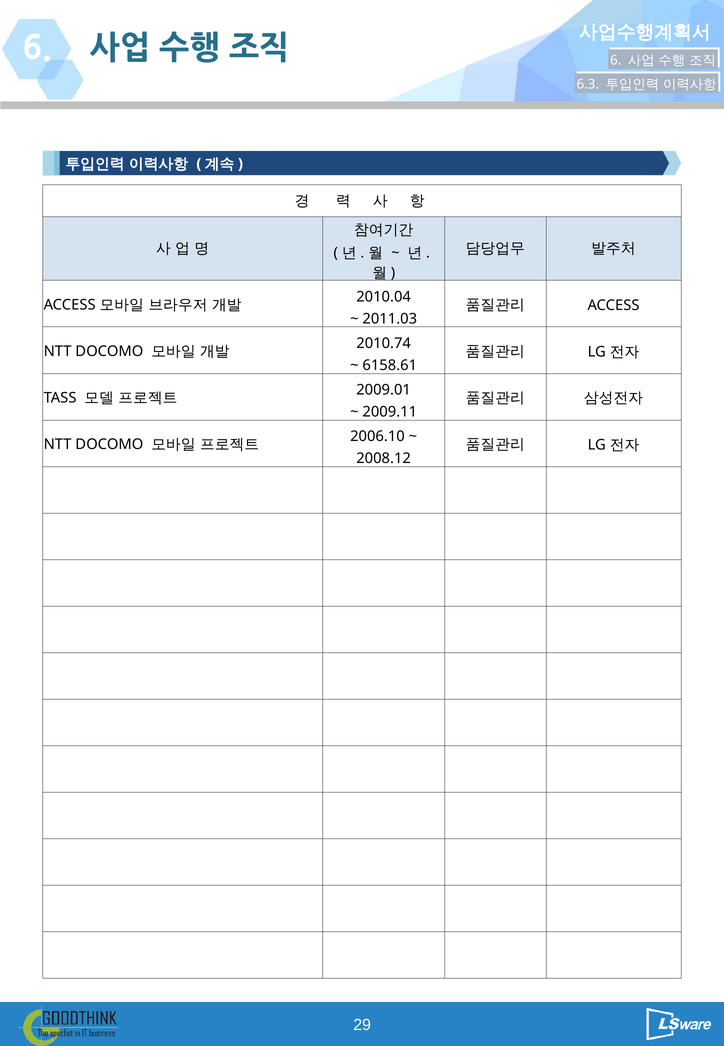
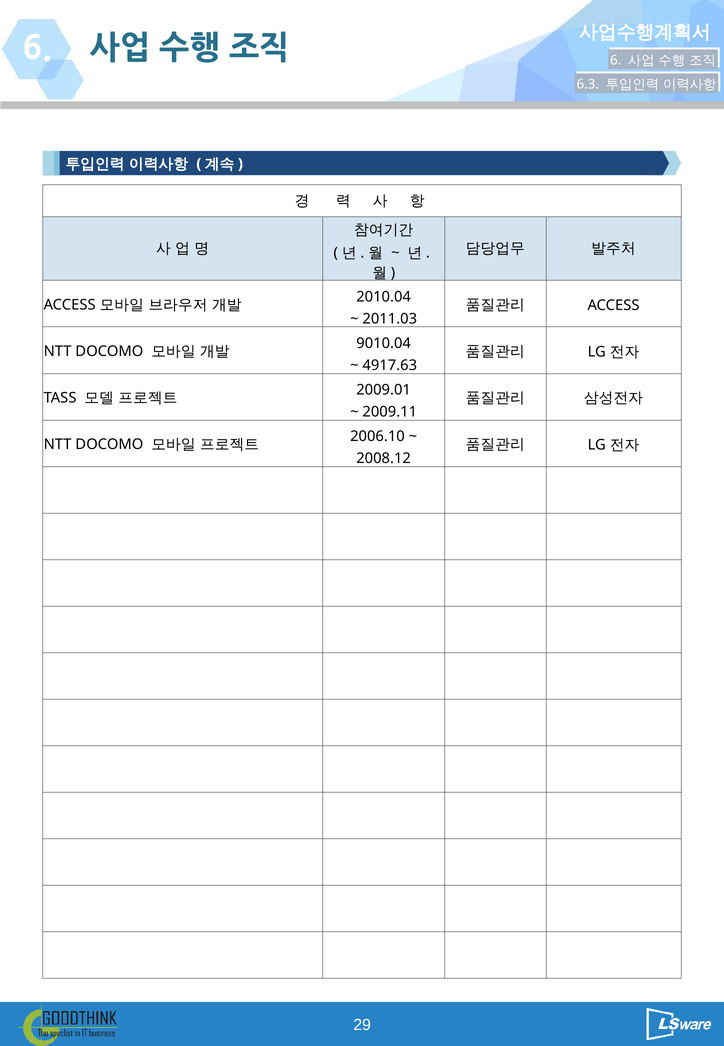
2010.74: 2010.74 -> 9010.04
6158.61: 6158.61 -> 4917.63
